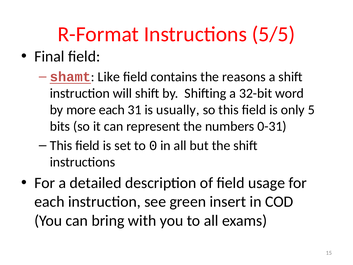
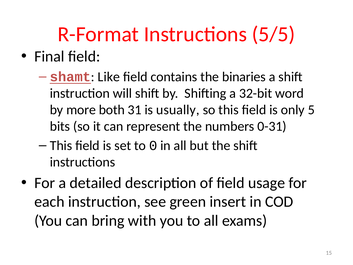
reasons: reasons -> binaries
more each: each -> both
